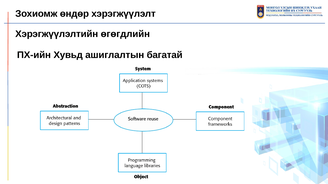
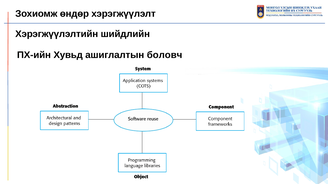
өгөгдлийн: өгөгдлийн -> шийдлийн
багатай: багатай -> боловч
